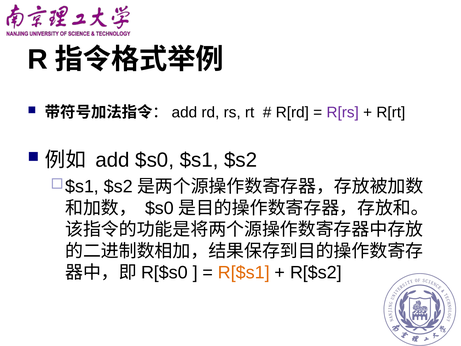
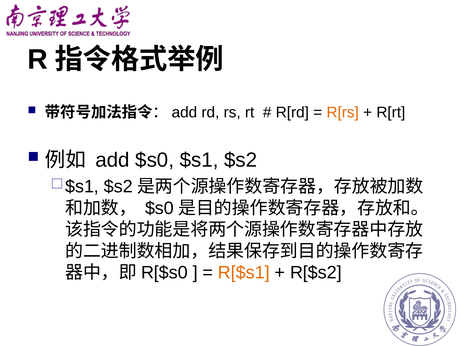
R[rs colour: purple -> orange
